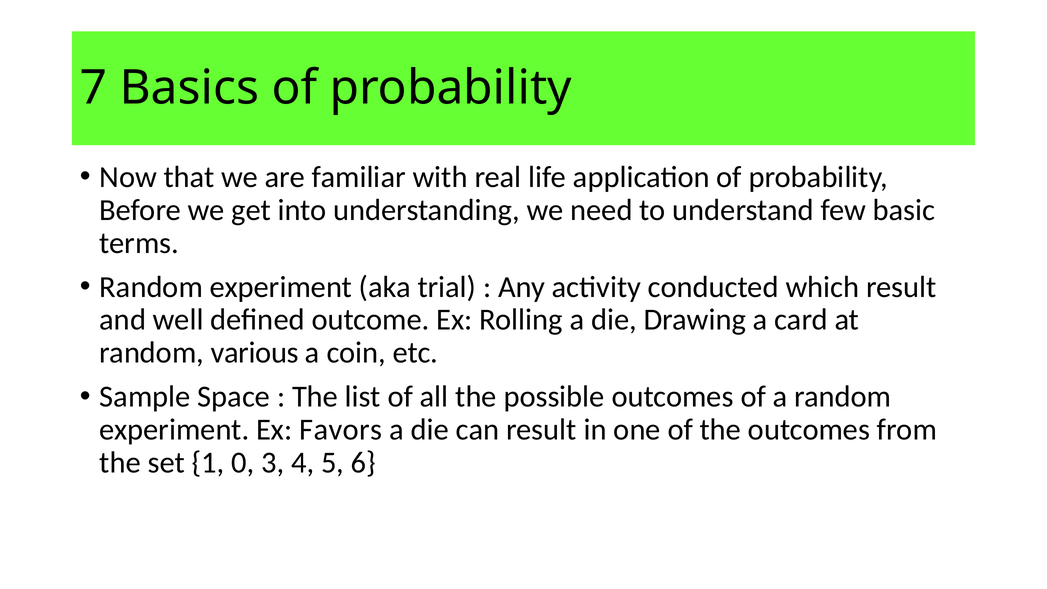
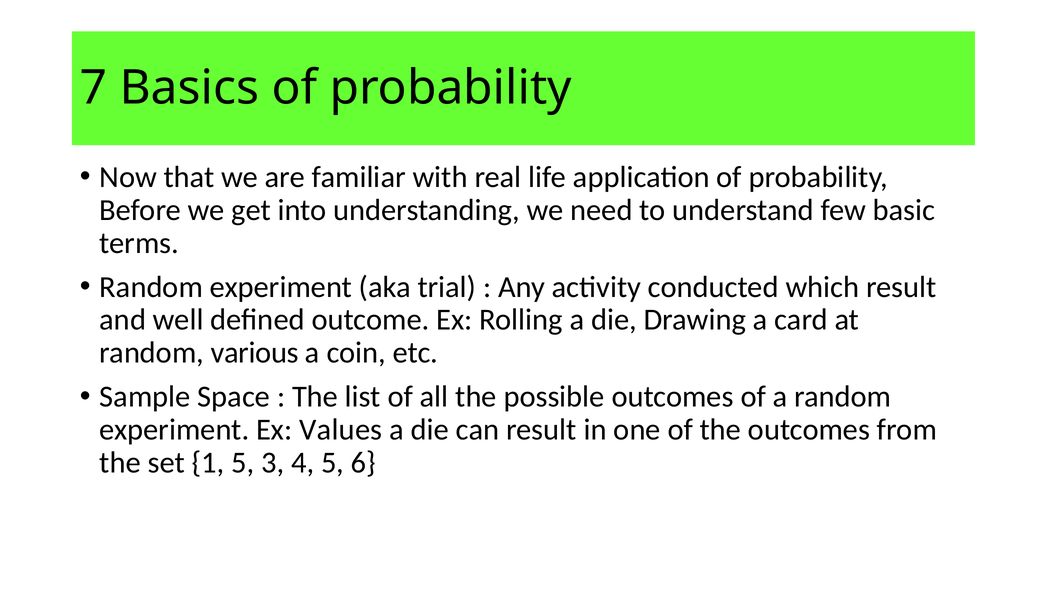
Favors: Favors -> Values
1 0: 0 -> 5
